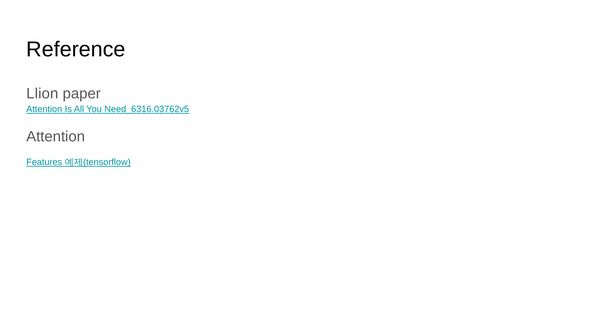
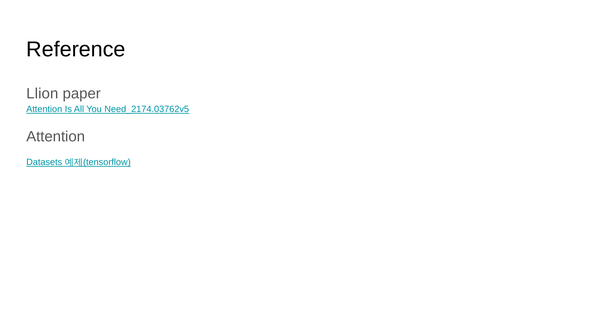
Need_6316.03762v5: Need_6316.03762v5 -> Need_2174.03762v5
Features: Features -> Datasets
